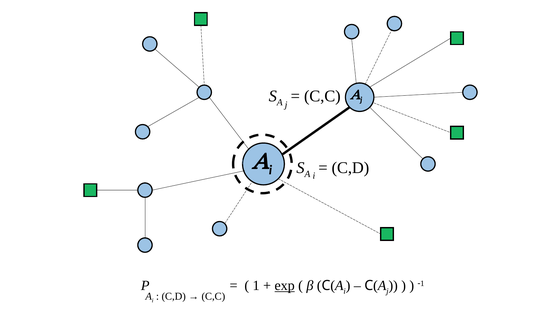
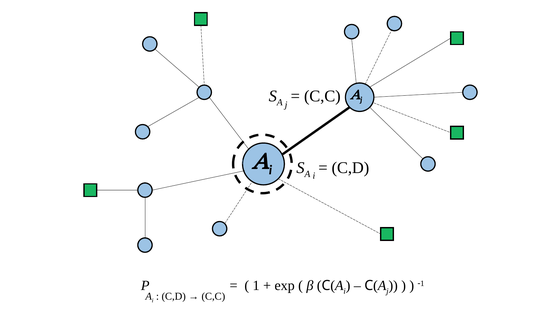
exp underline: present -> none
